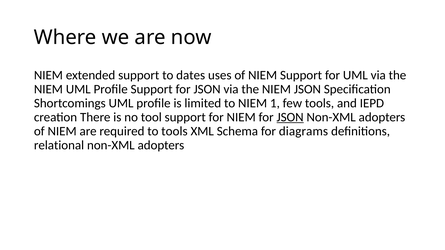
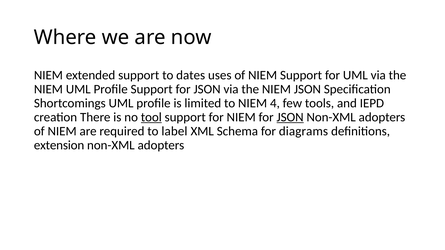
1: 1 -> 4
tool underline: none -> present
to tools: tools -> label
relational: relational -> extension
